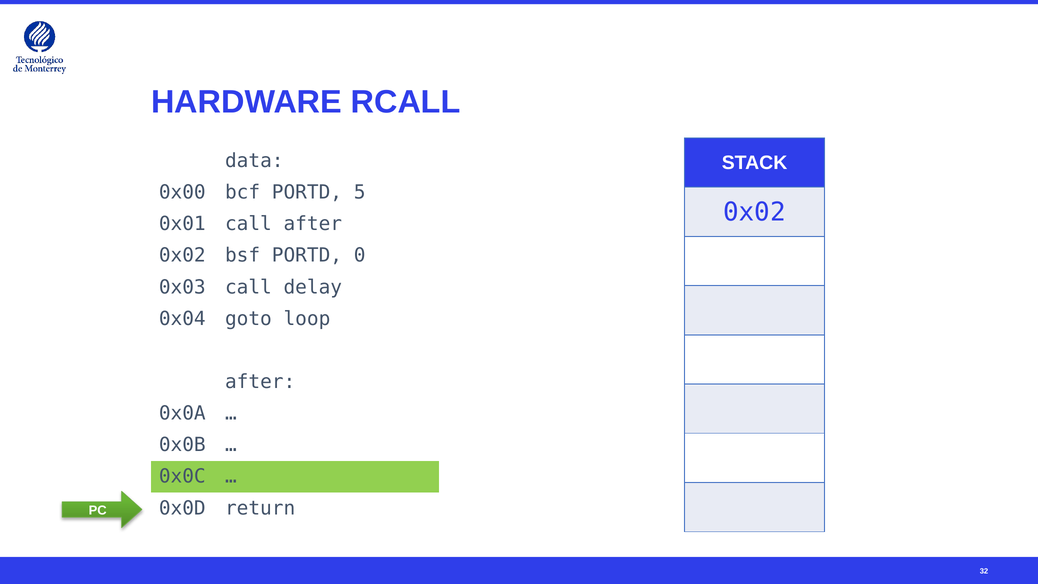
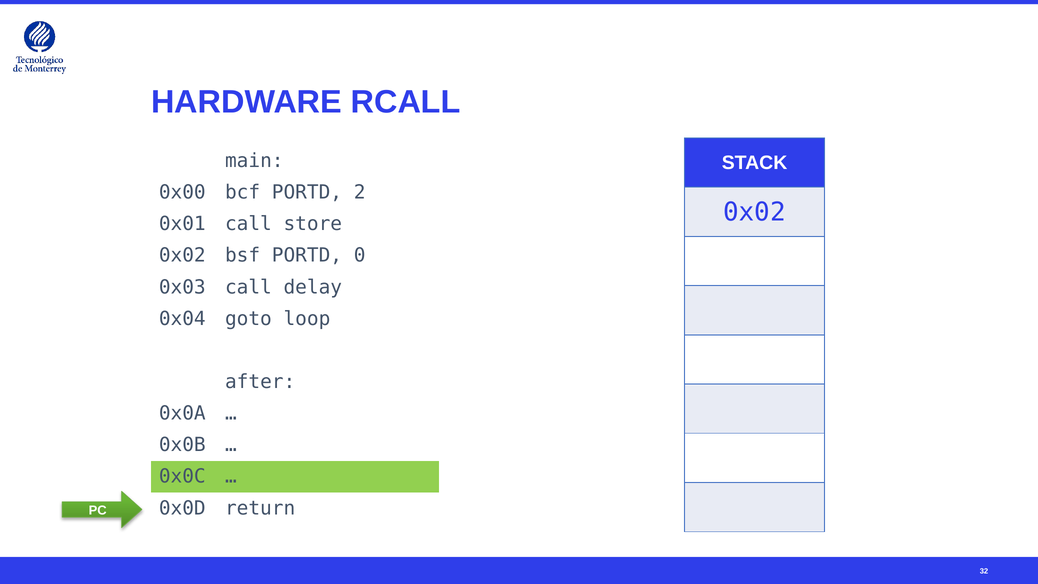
data: data -> main
5: 5 -> 2
call after: after -> store
